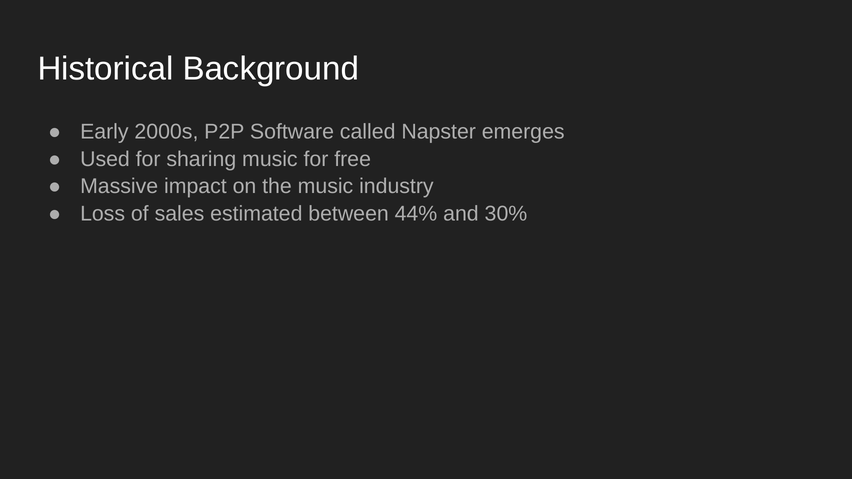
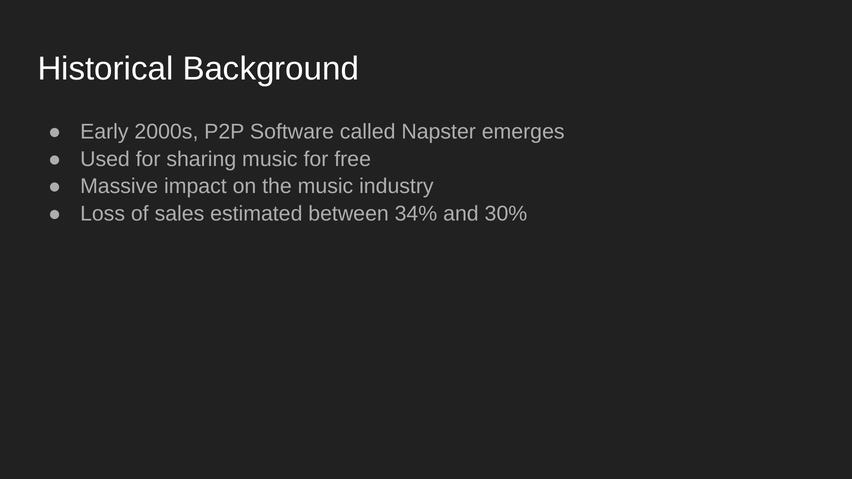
44%: 44% -> 34%
